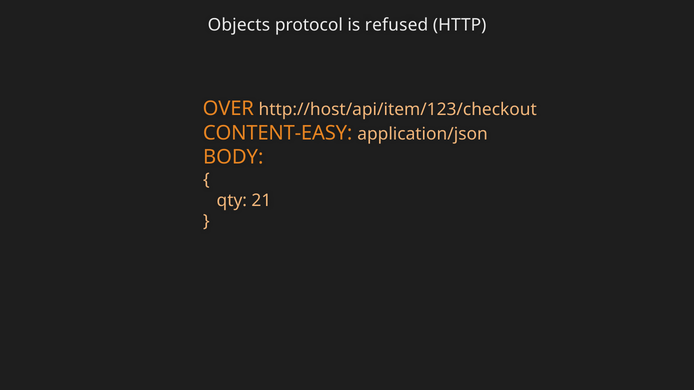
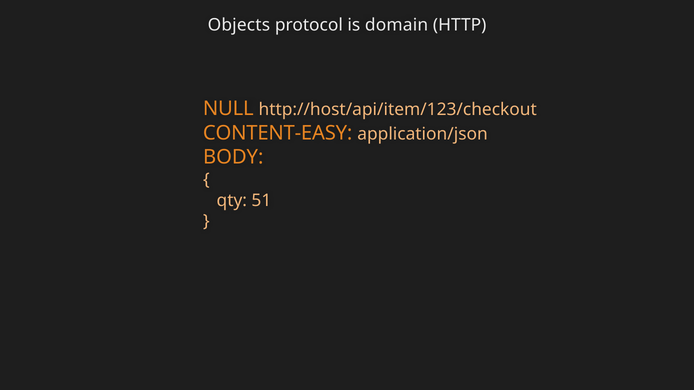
refused: refused -> domain
OVER: OVER -> NULL
21: 21 -> 51
